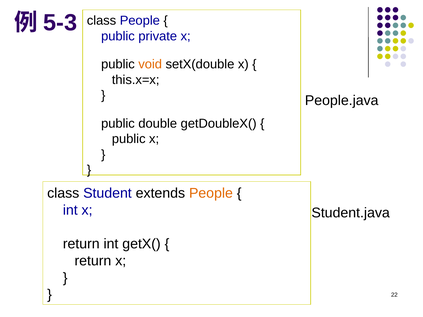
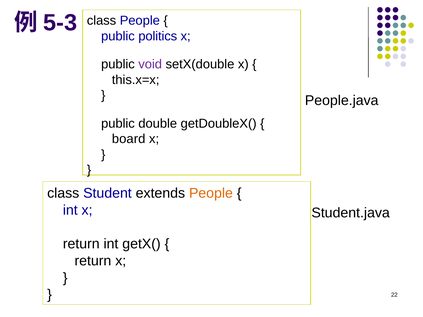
private: private -> politics
void colour: orange -> purple
public at (129, 139): public -> board
